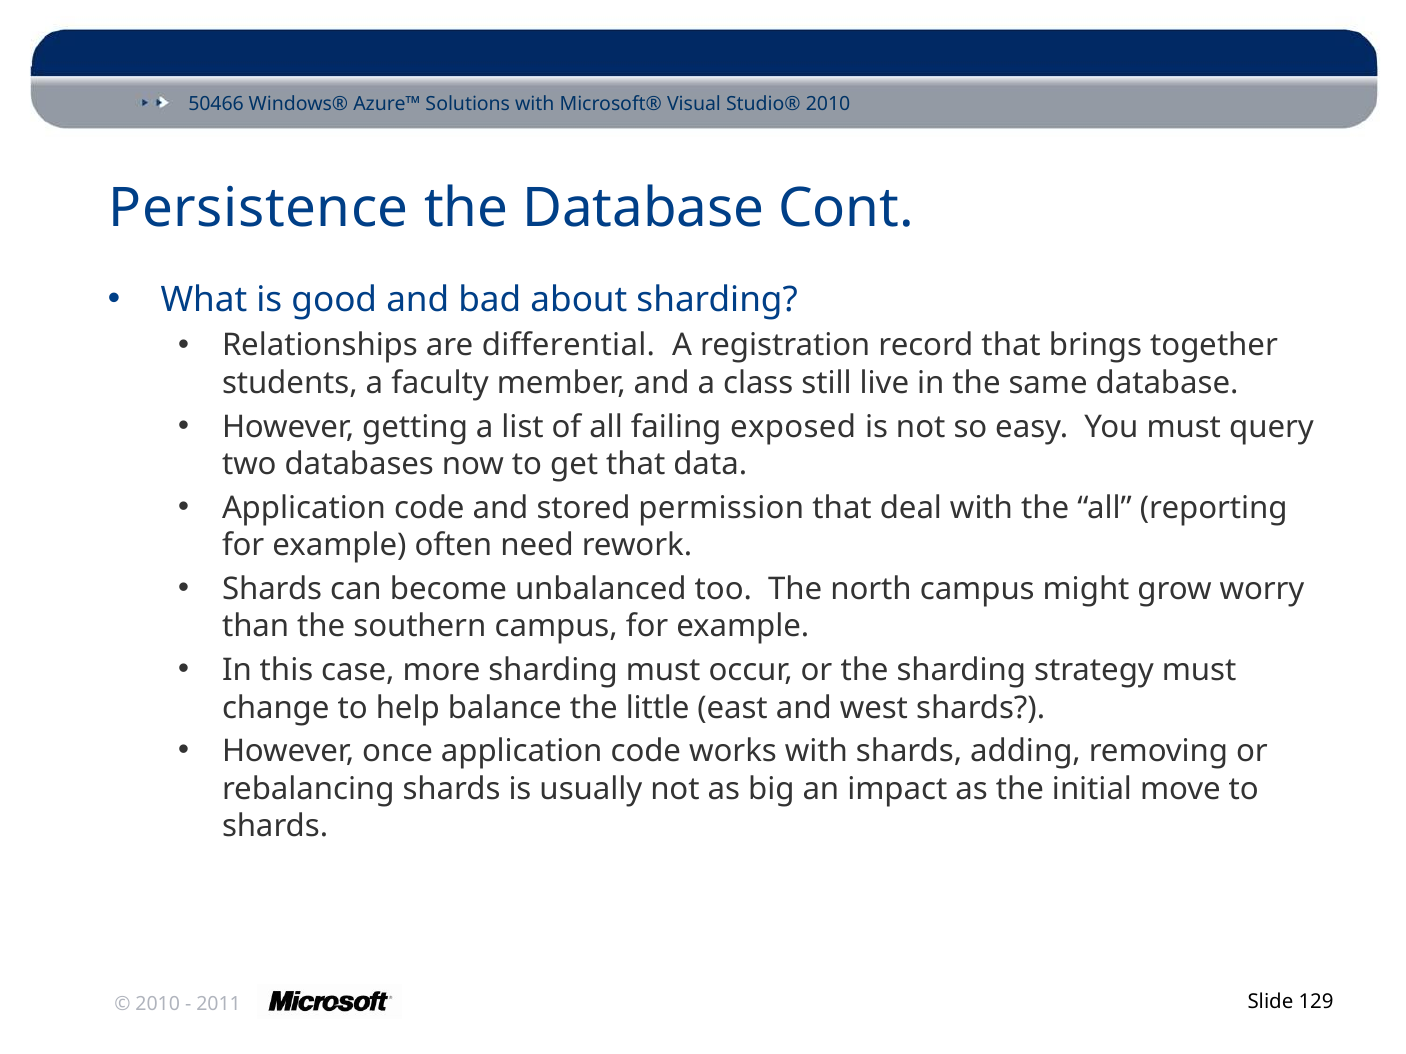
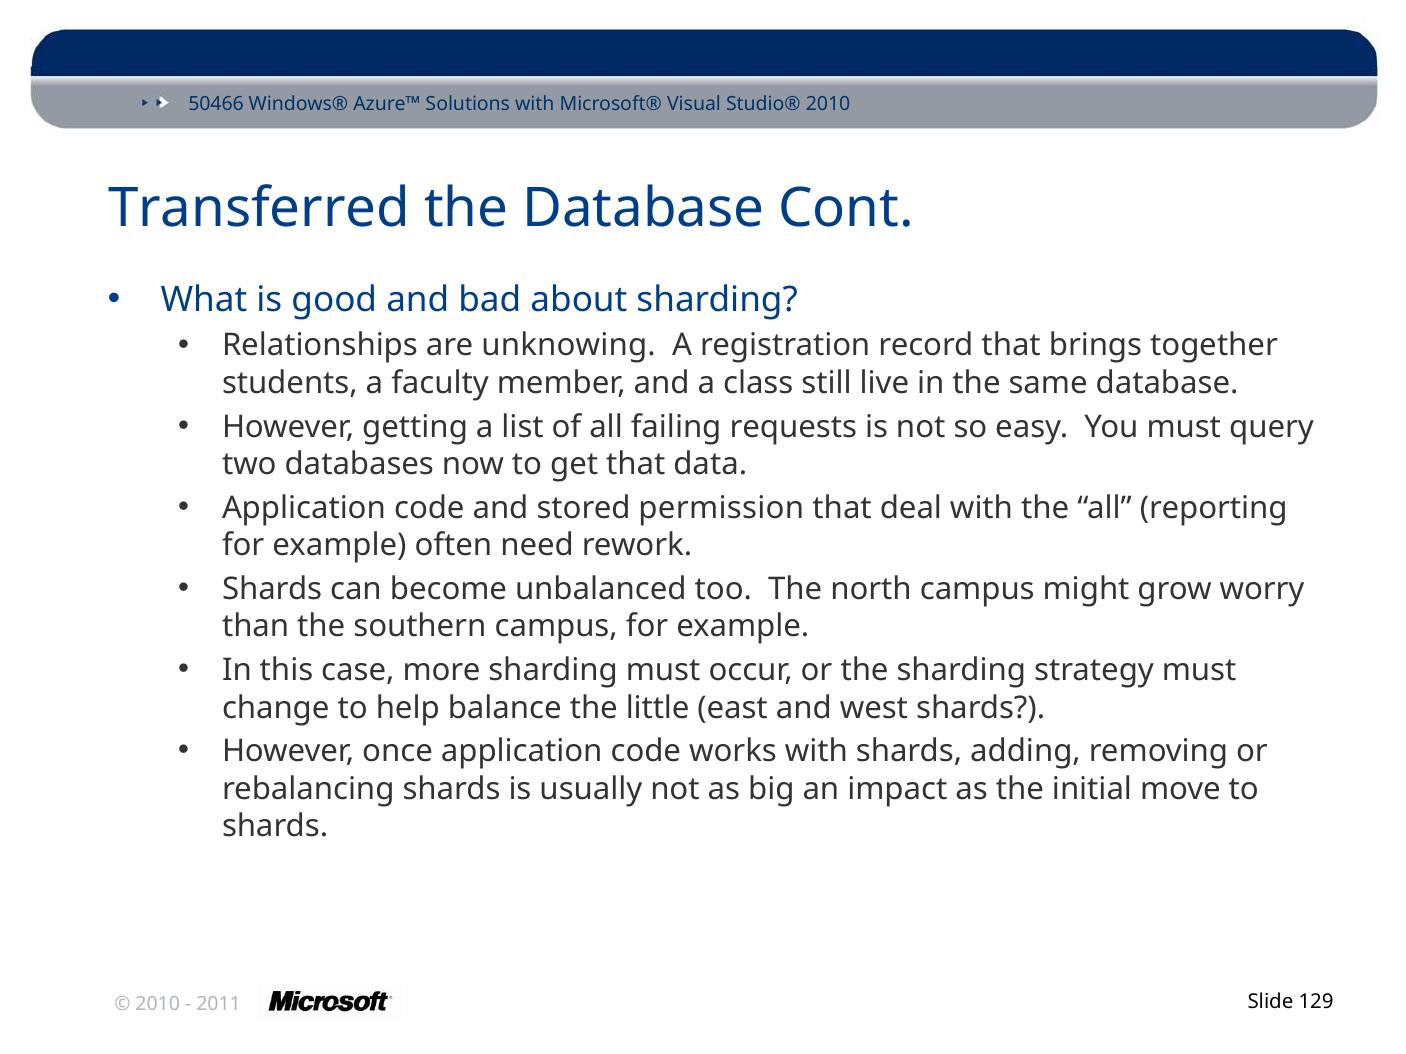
Persistence: Persistence -> Transferred
differential: differential -> unknowing
exposed: exposed -> requests
